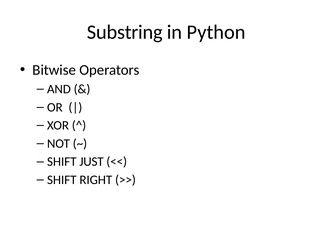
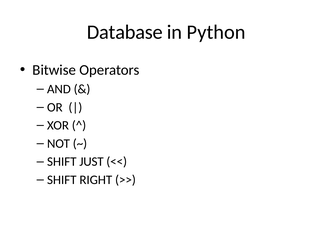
Substring: Substring -> Database
